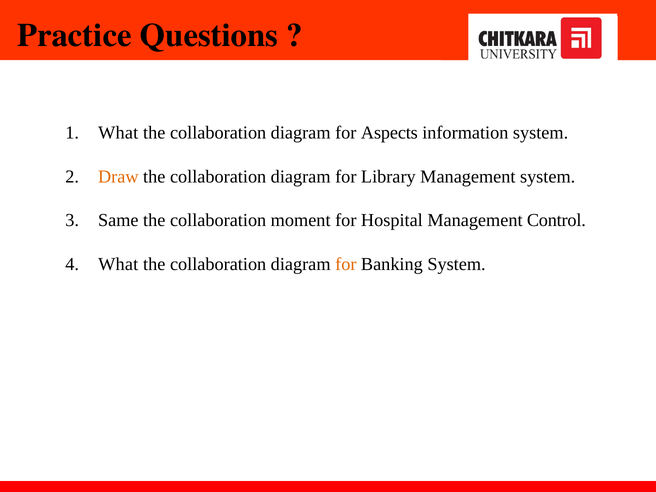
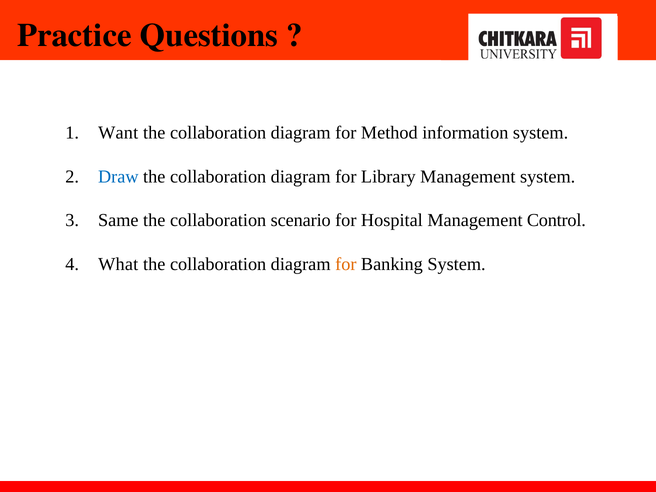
What at (118, 133): What -> Want
Aspects: Aspects -> Method
Draw colour: orange -> blue
moment: moment -> scenario
